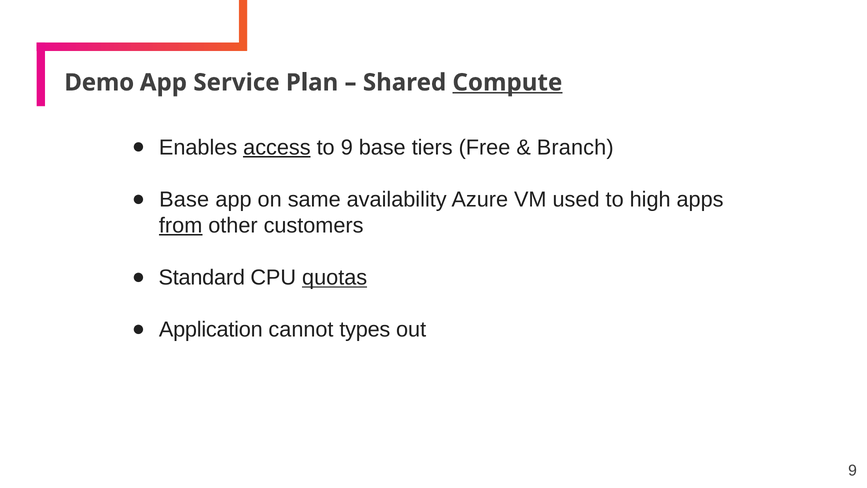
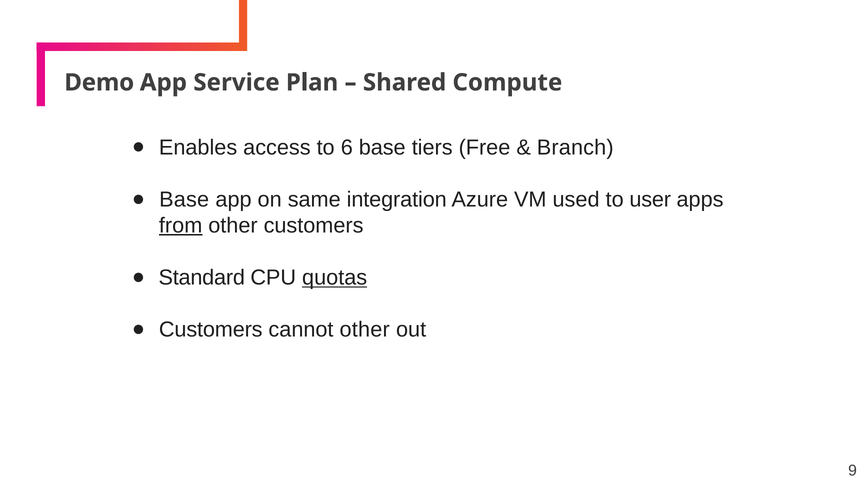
Compute underline: present -> none
access underline: present -> none
to 9: 9 -> 6
availability: availability -> integration
high: high -> user
Application at (211, 329): Application -> Customers
cannot types: types -> other
